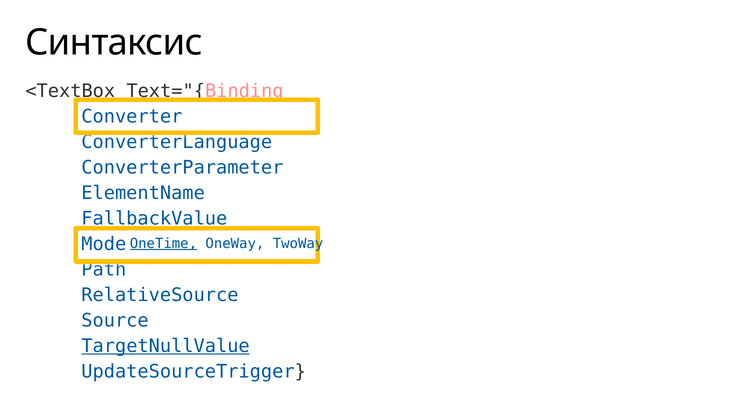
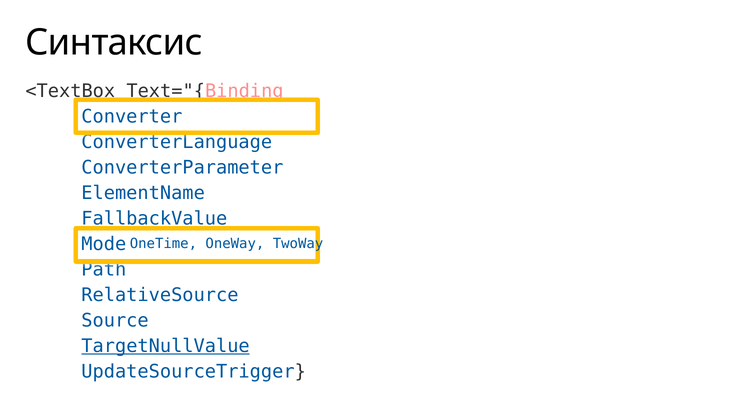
OneTime underline: present -> none
